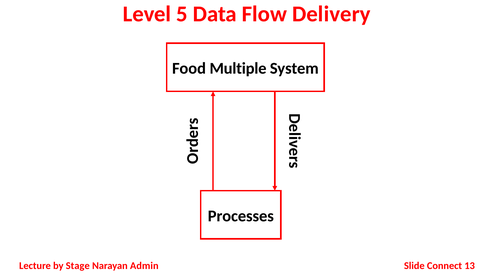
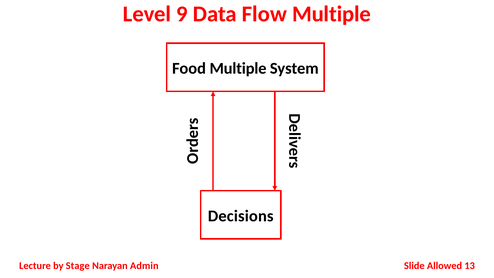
5: 5 -> 9
Flow Delivery: Delivery -> Multiple
Processes: Processes -> Decisions
Connect: Connect -> Allowed
